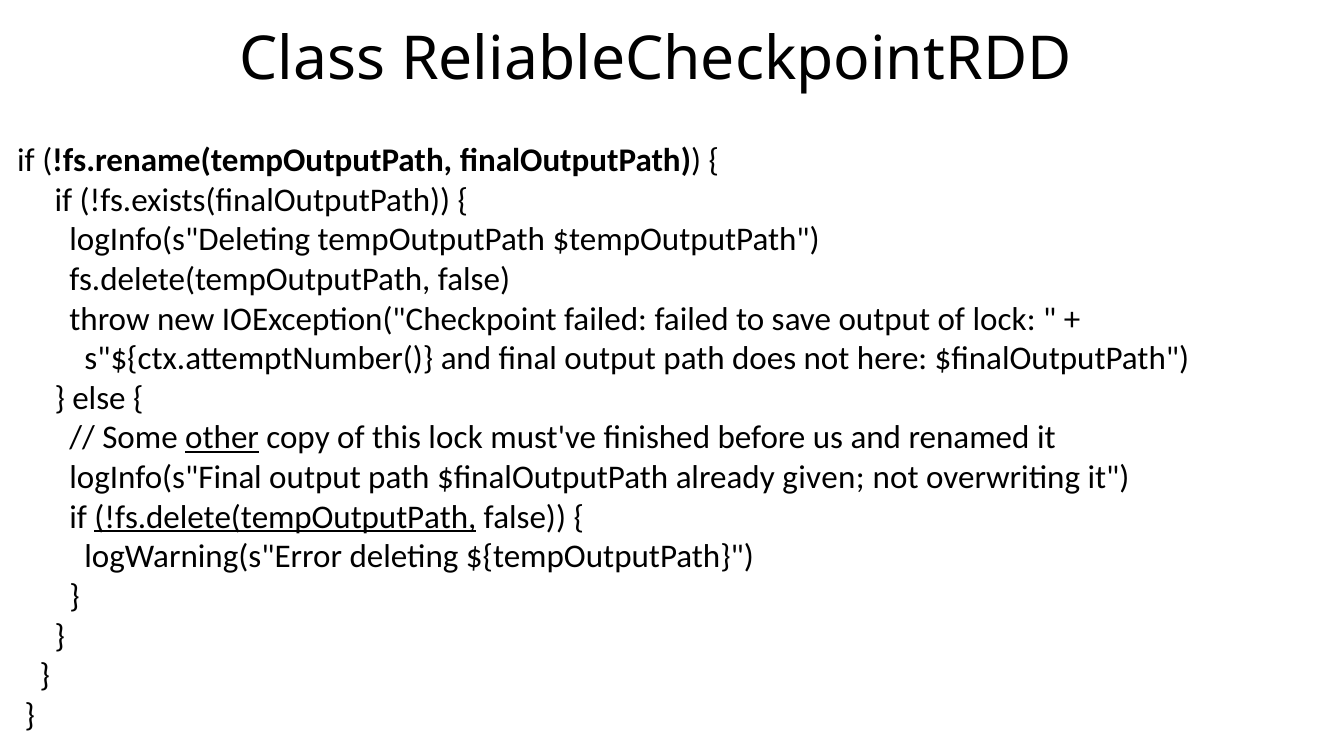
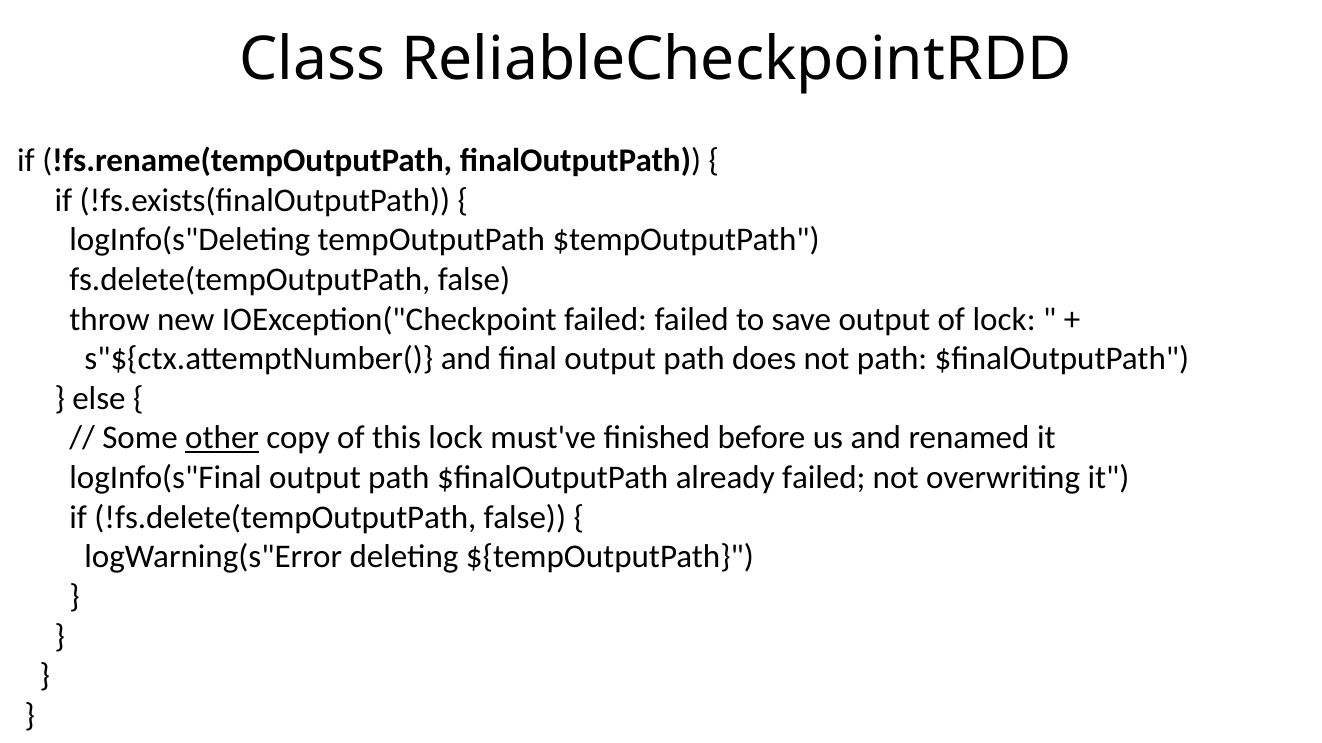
not here: here -> path
already given: given -> failed
!fs.delete(tempOutputPath underline: present -> none
